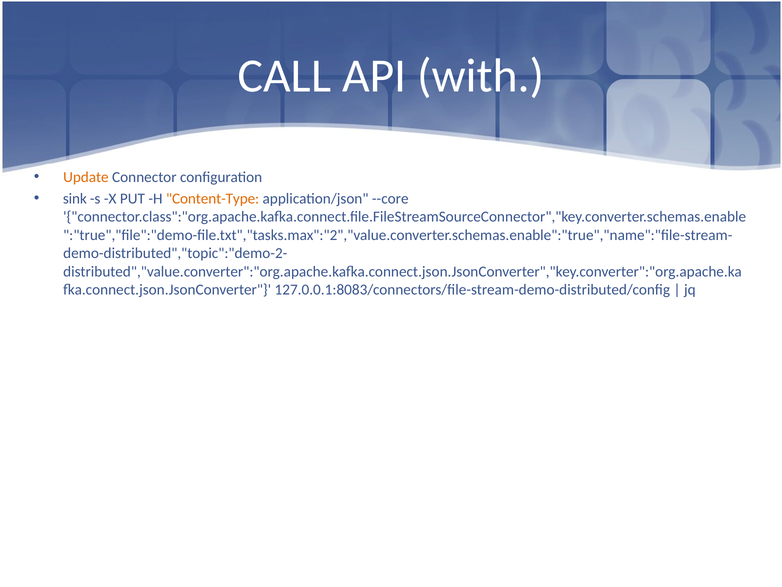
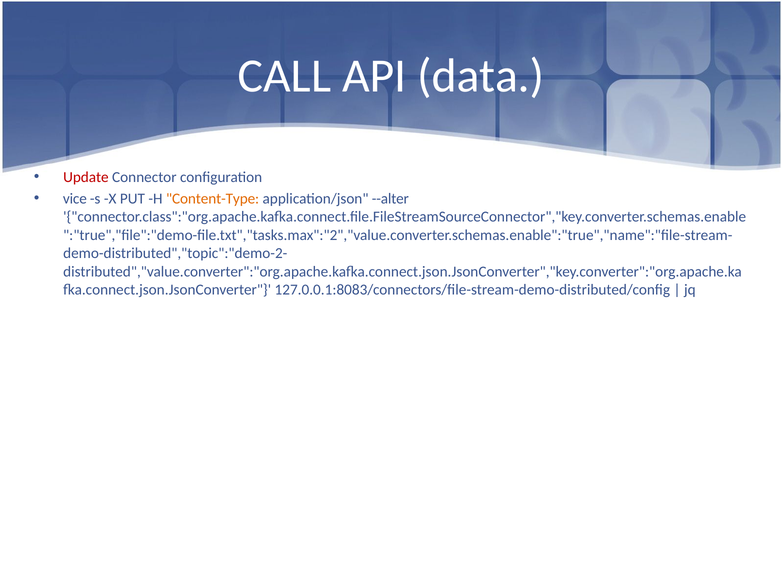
with: with -> data
Update colour: orange -> red
sink: sink -> vice
--core: --core -> --alter
